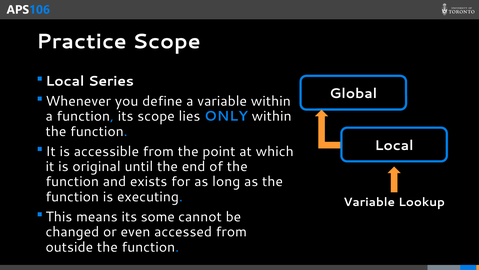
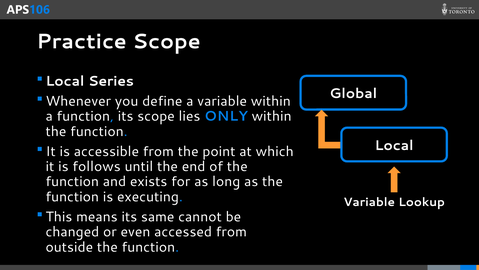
original: original -> follows
some: some -> same
